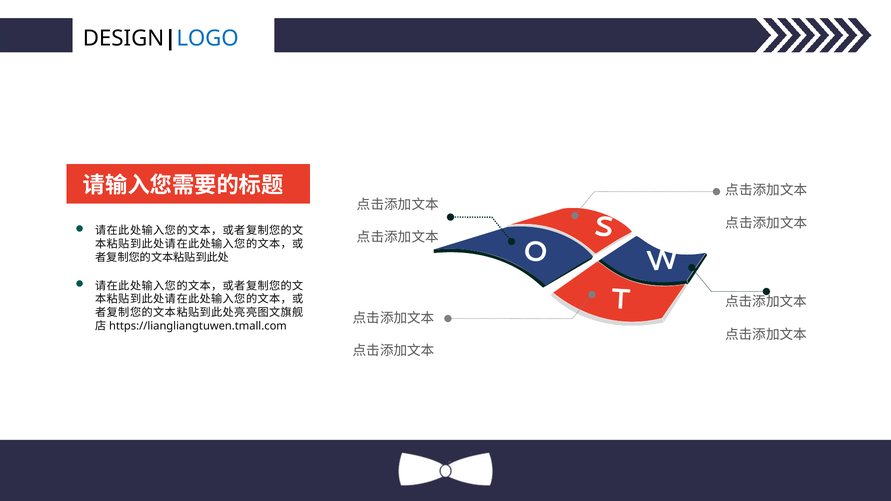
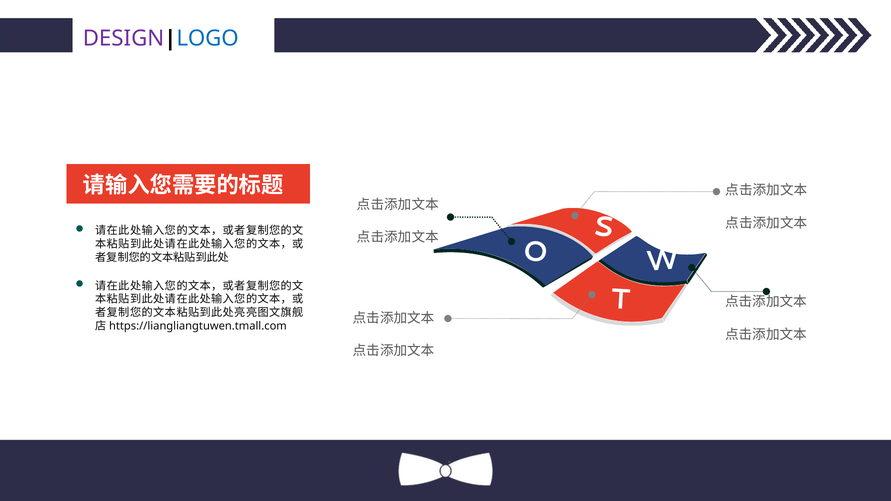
DESIGN colour: black -> purple
